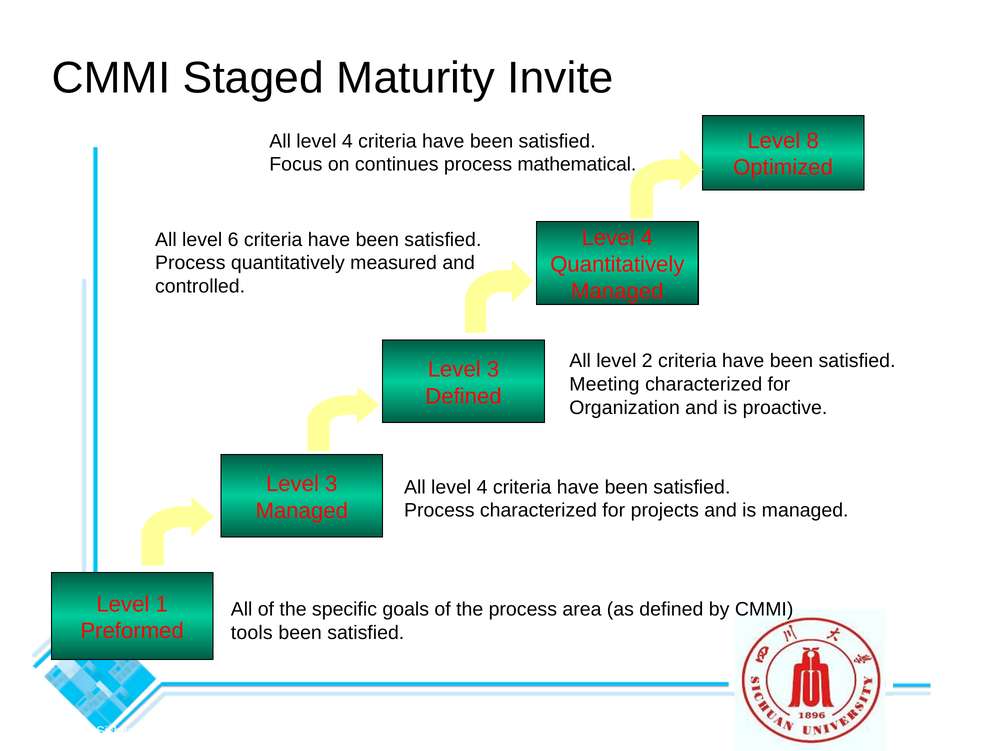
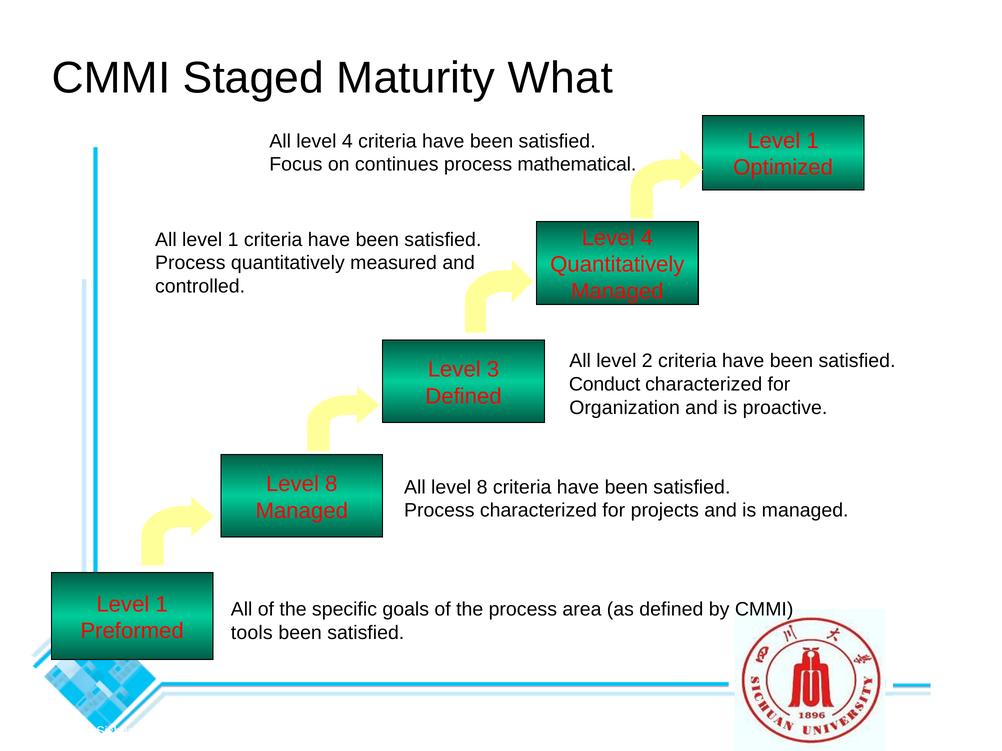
Invite: Invite -> What
8 at (813, 141): 8 -> 1
All level 6: 6 -> 1
Meeting: Meeting -> Conduct
3 at (331, 484): 3 -> 8
4 at (482, 487): 4 -> 8
